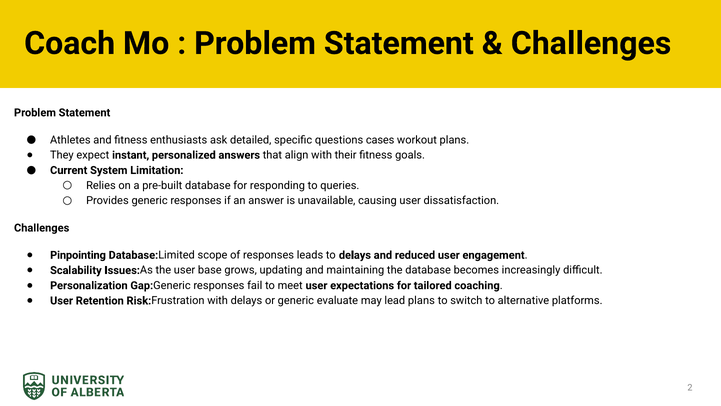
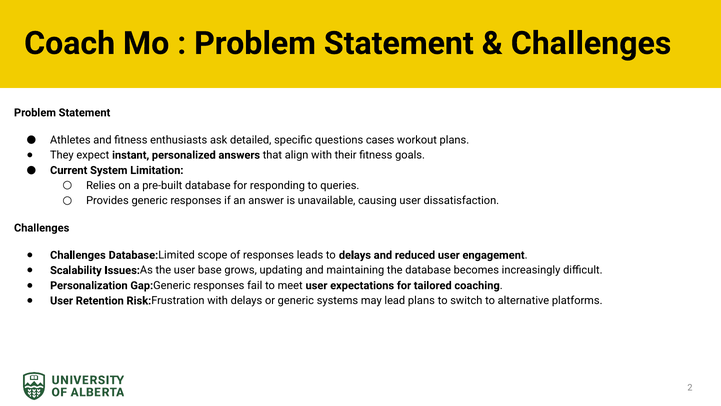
Pinpointing at (78, 255): Pinpointing -> Challenges
evaluate: evaluate -> systems
